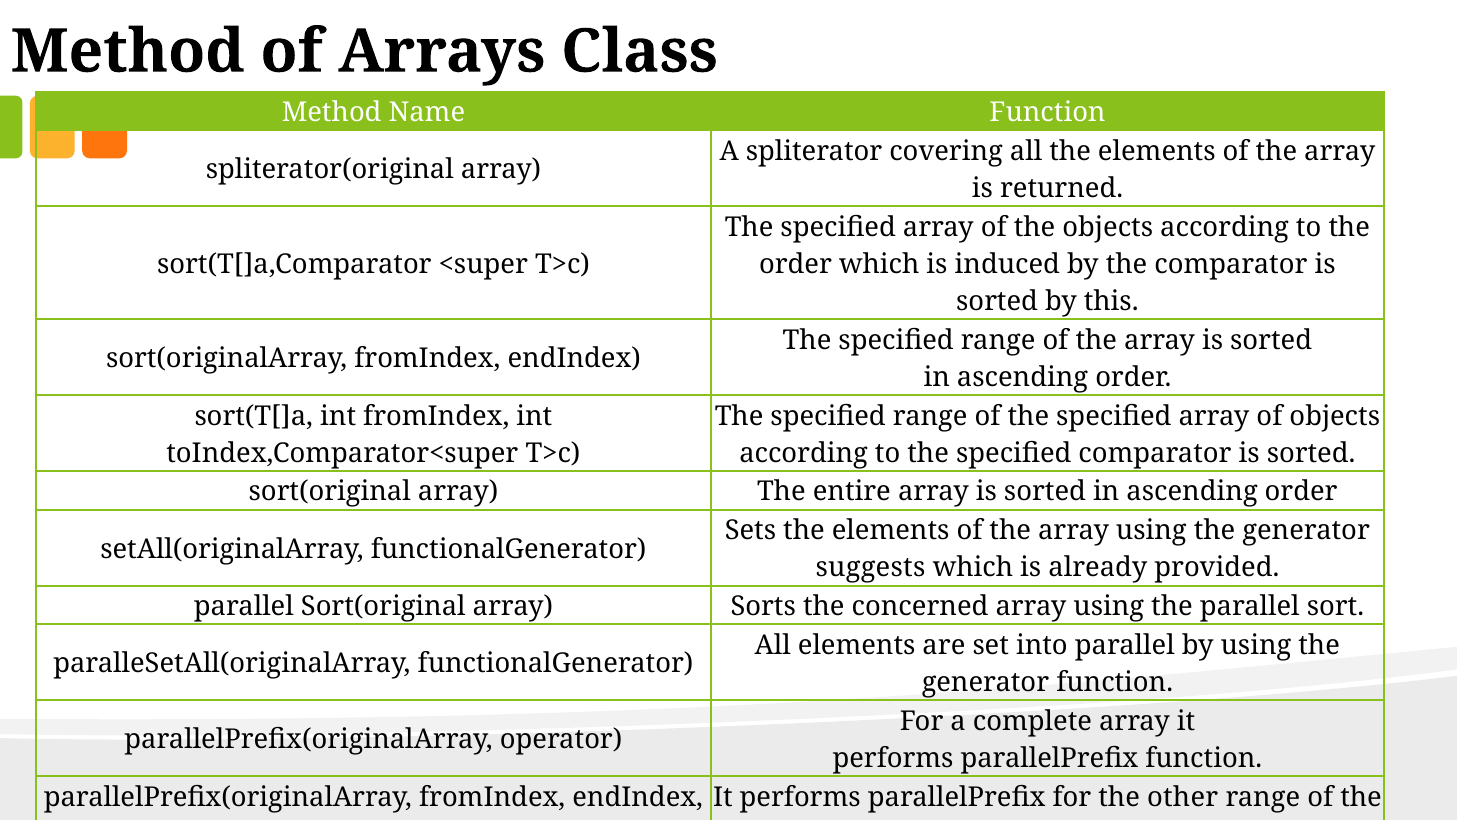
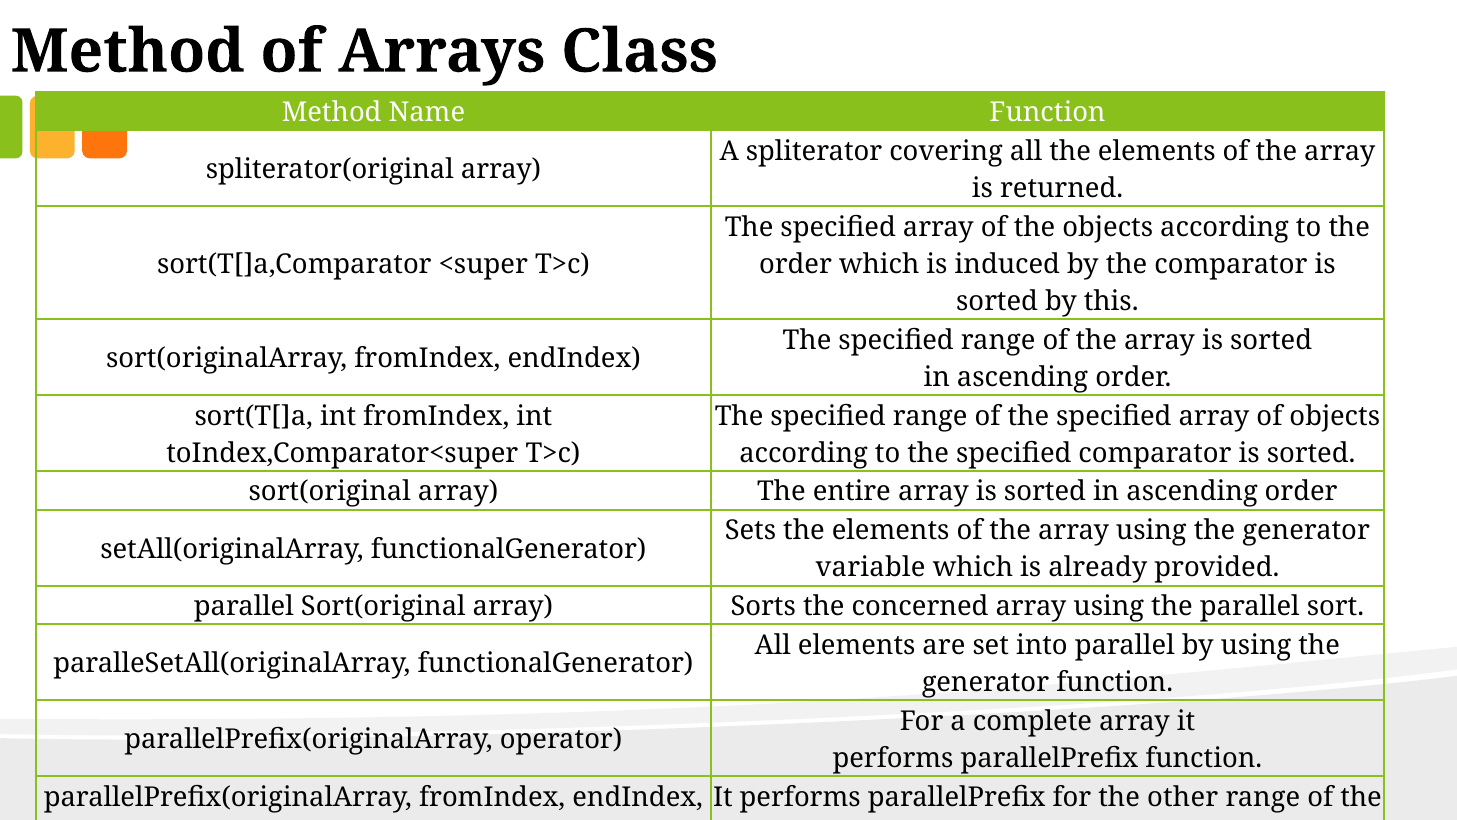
suggests: suggests -> variable
